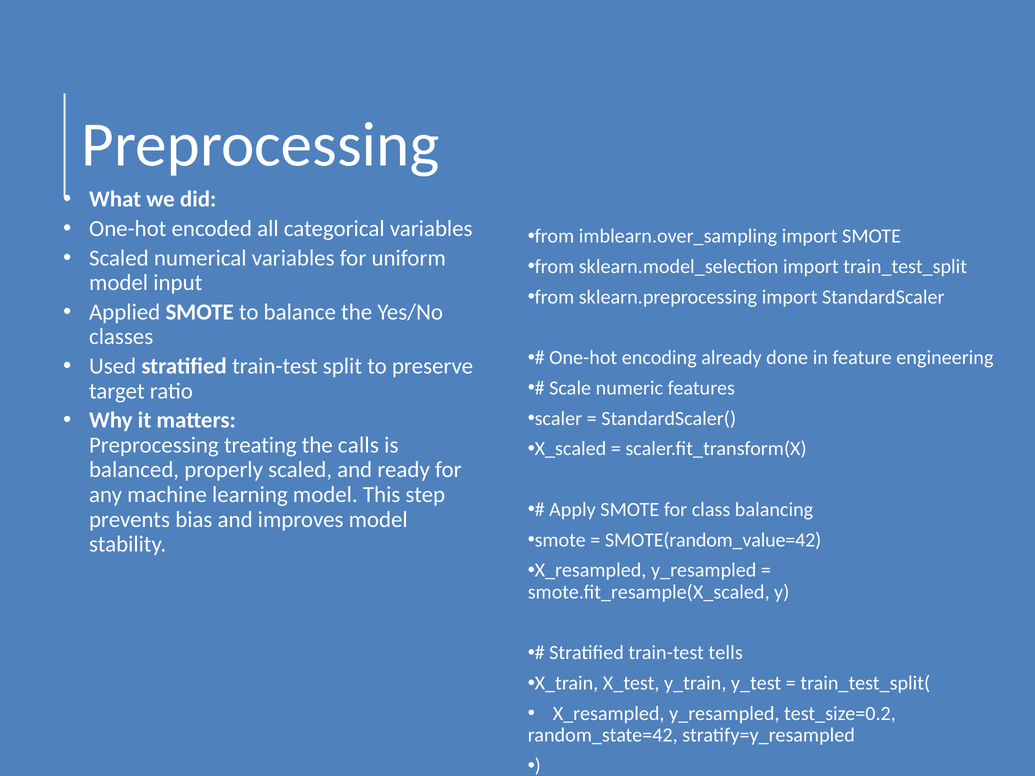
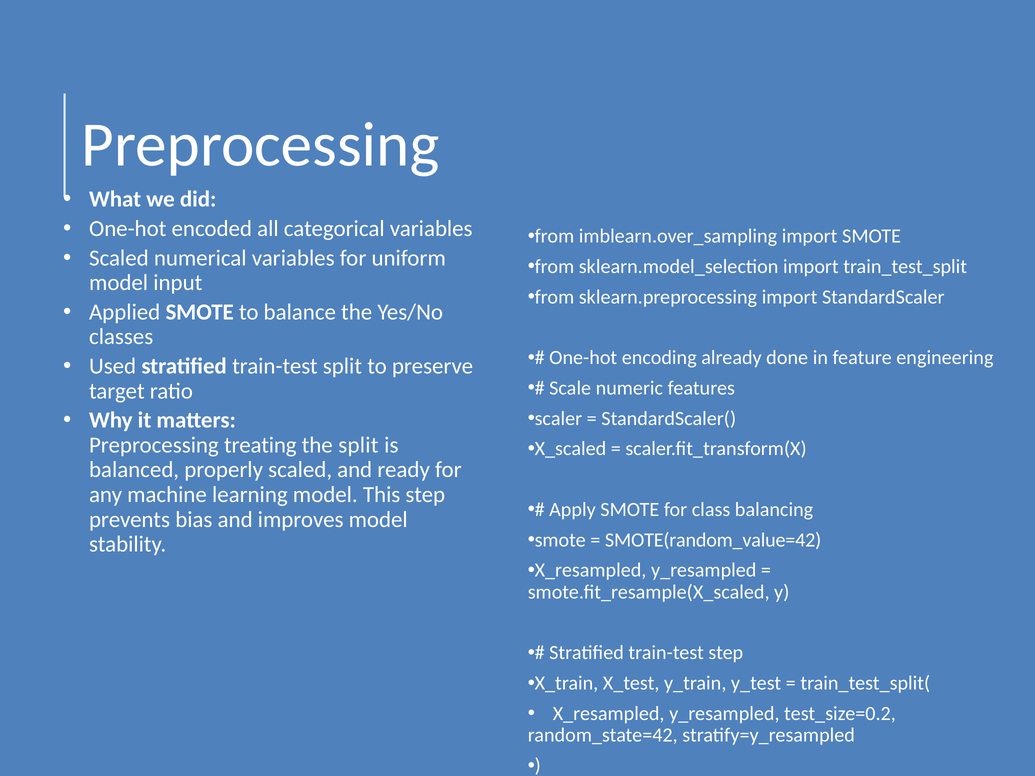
the calls: calls -> split
train-test tells: tells -> step
